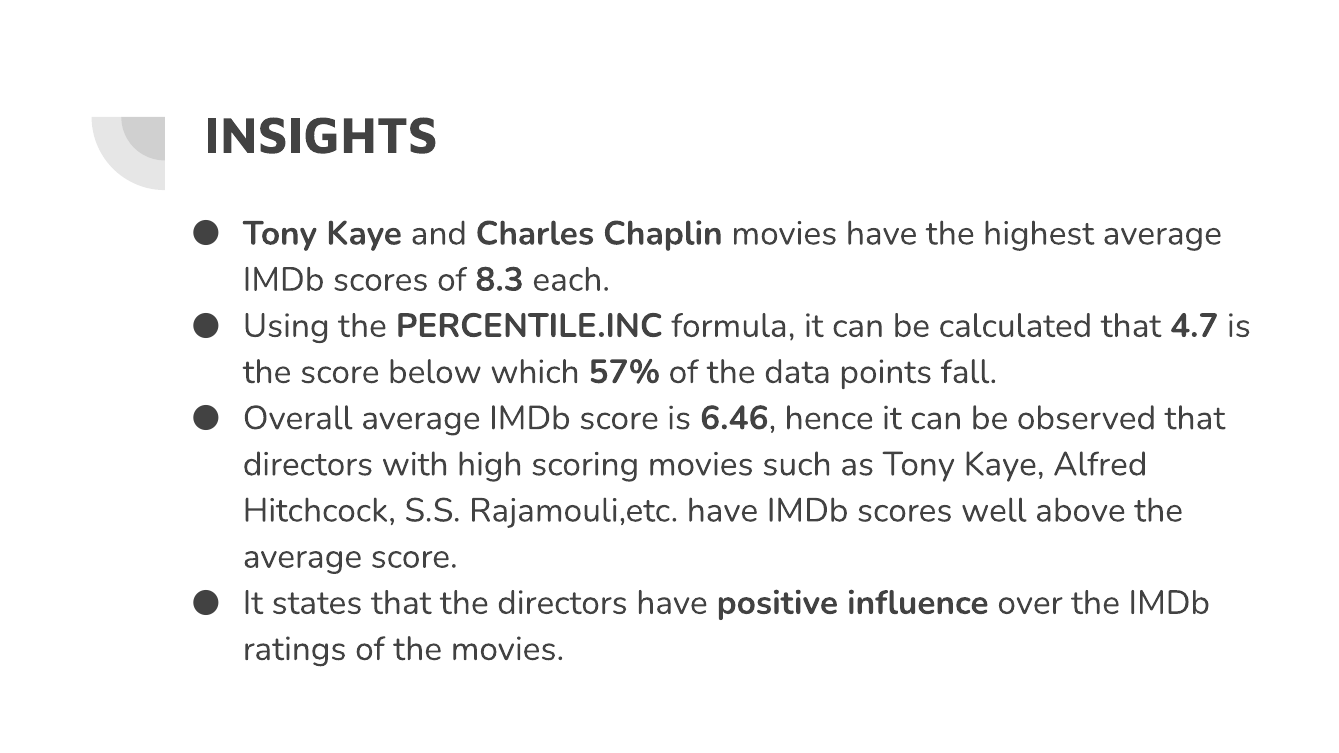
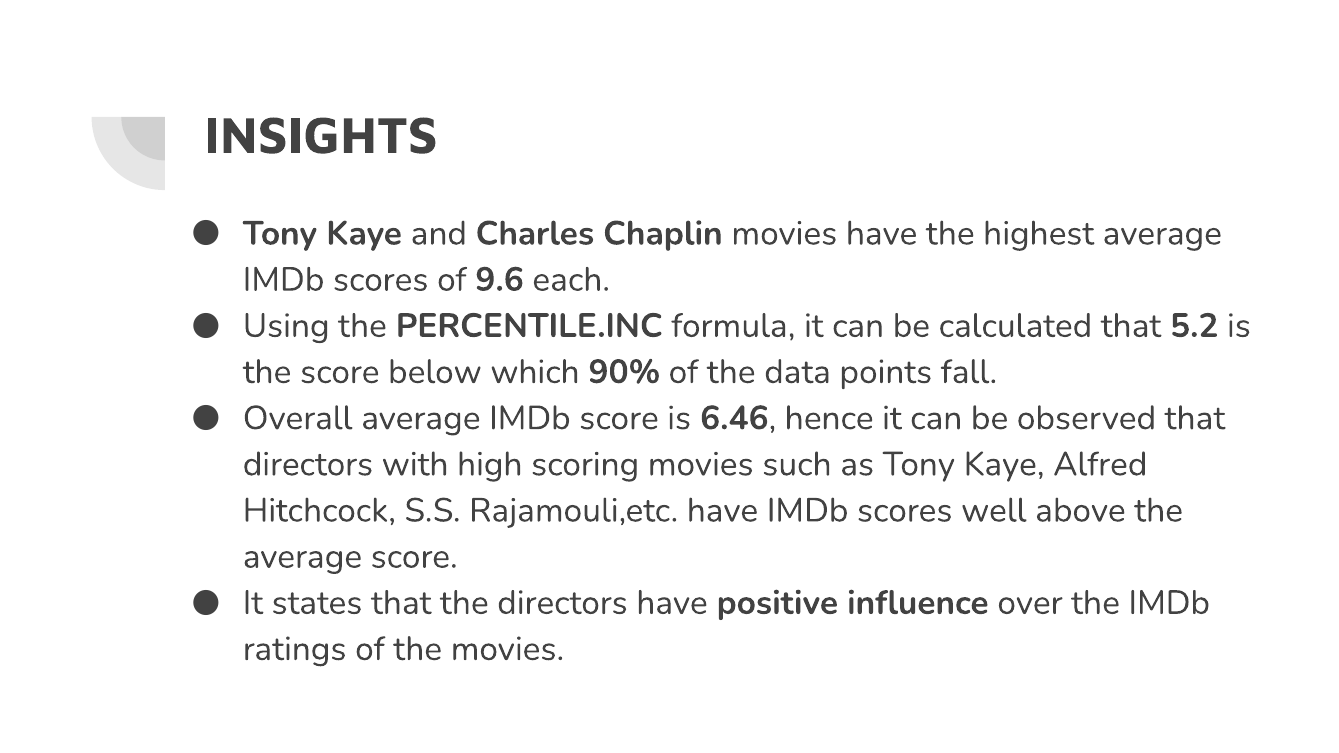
8.3: 8.3 -> 9.6
4.7: 4.7 -> 5.2
57%: 57% -> 90%
